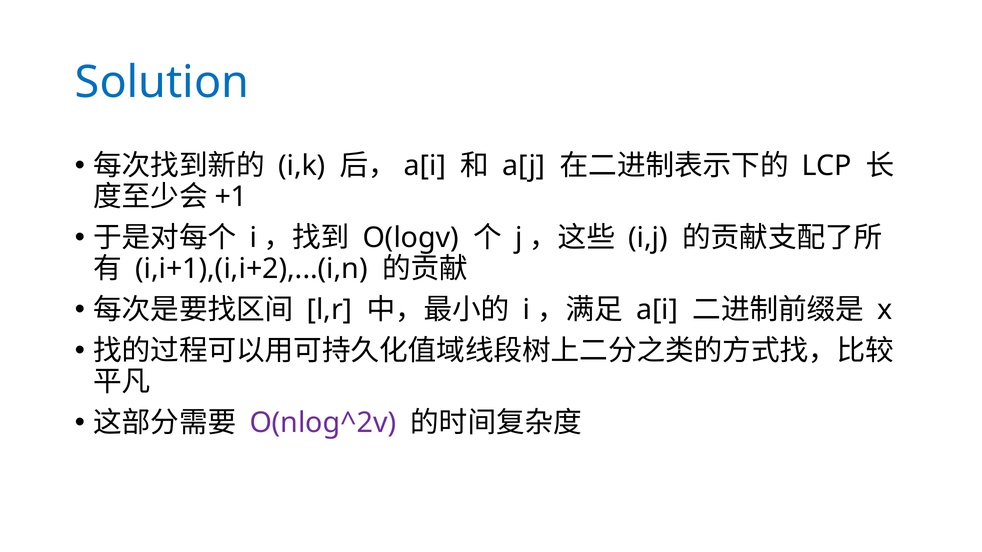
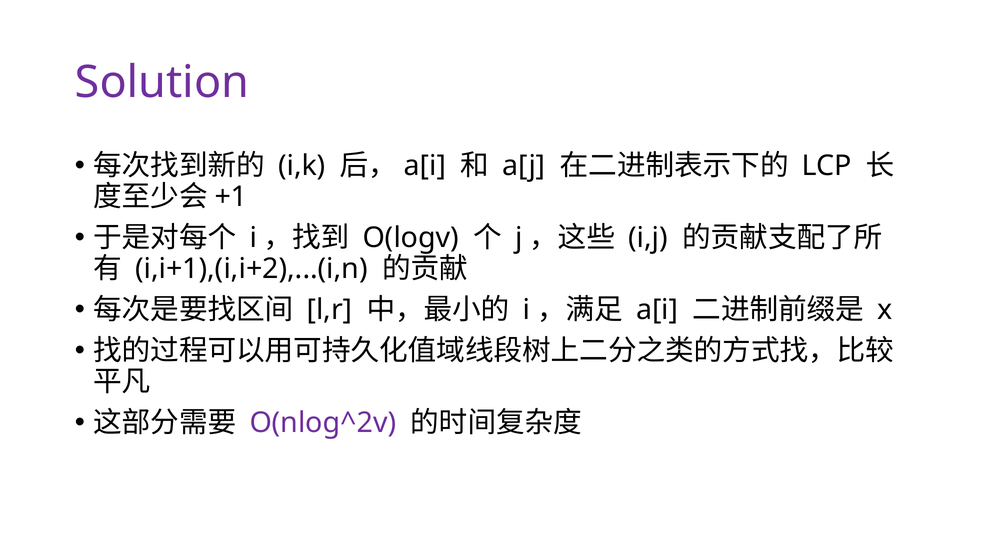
Solution colour: blue -> purple
